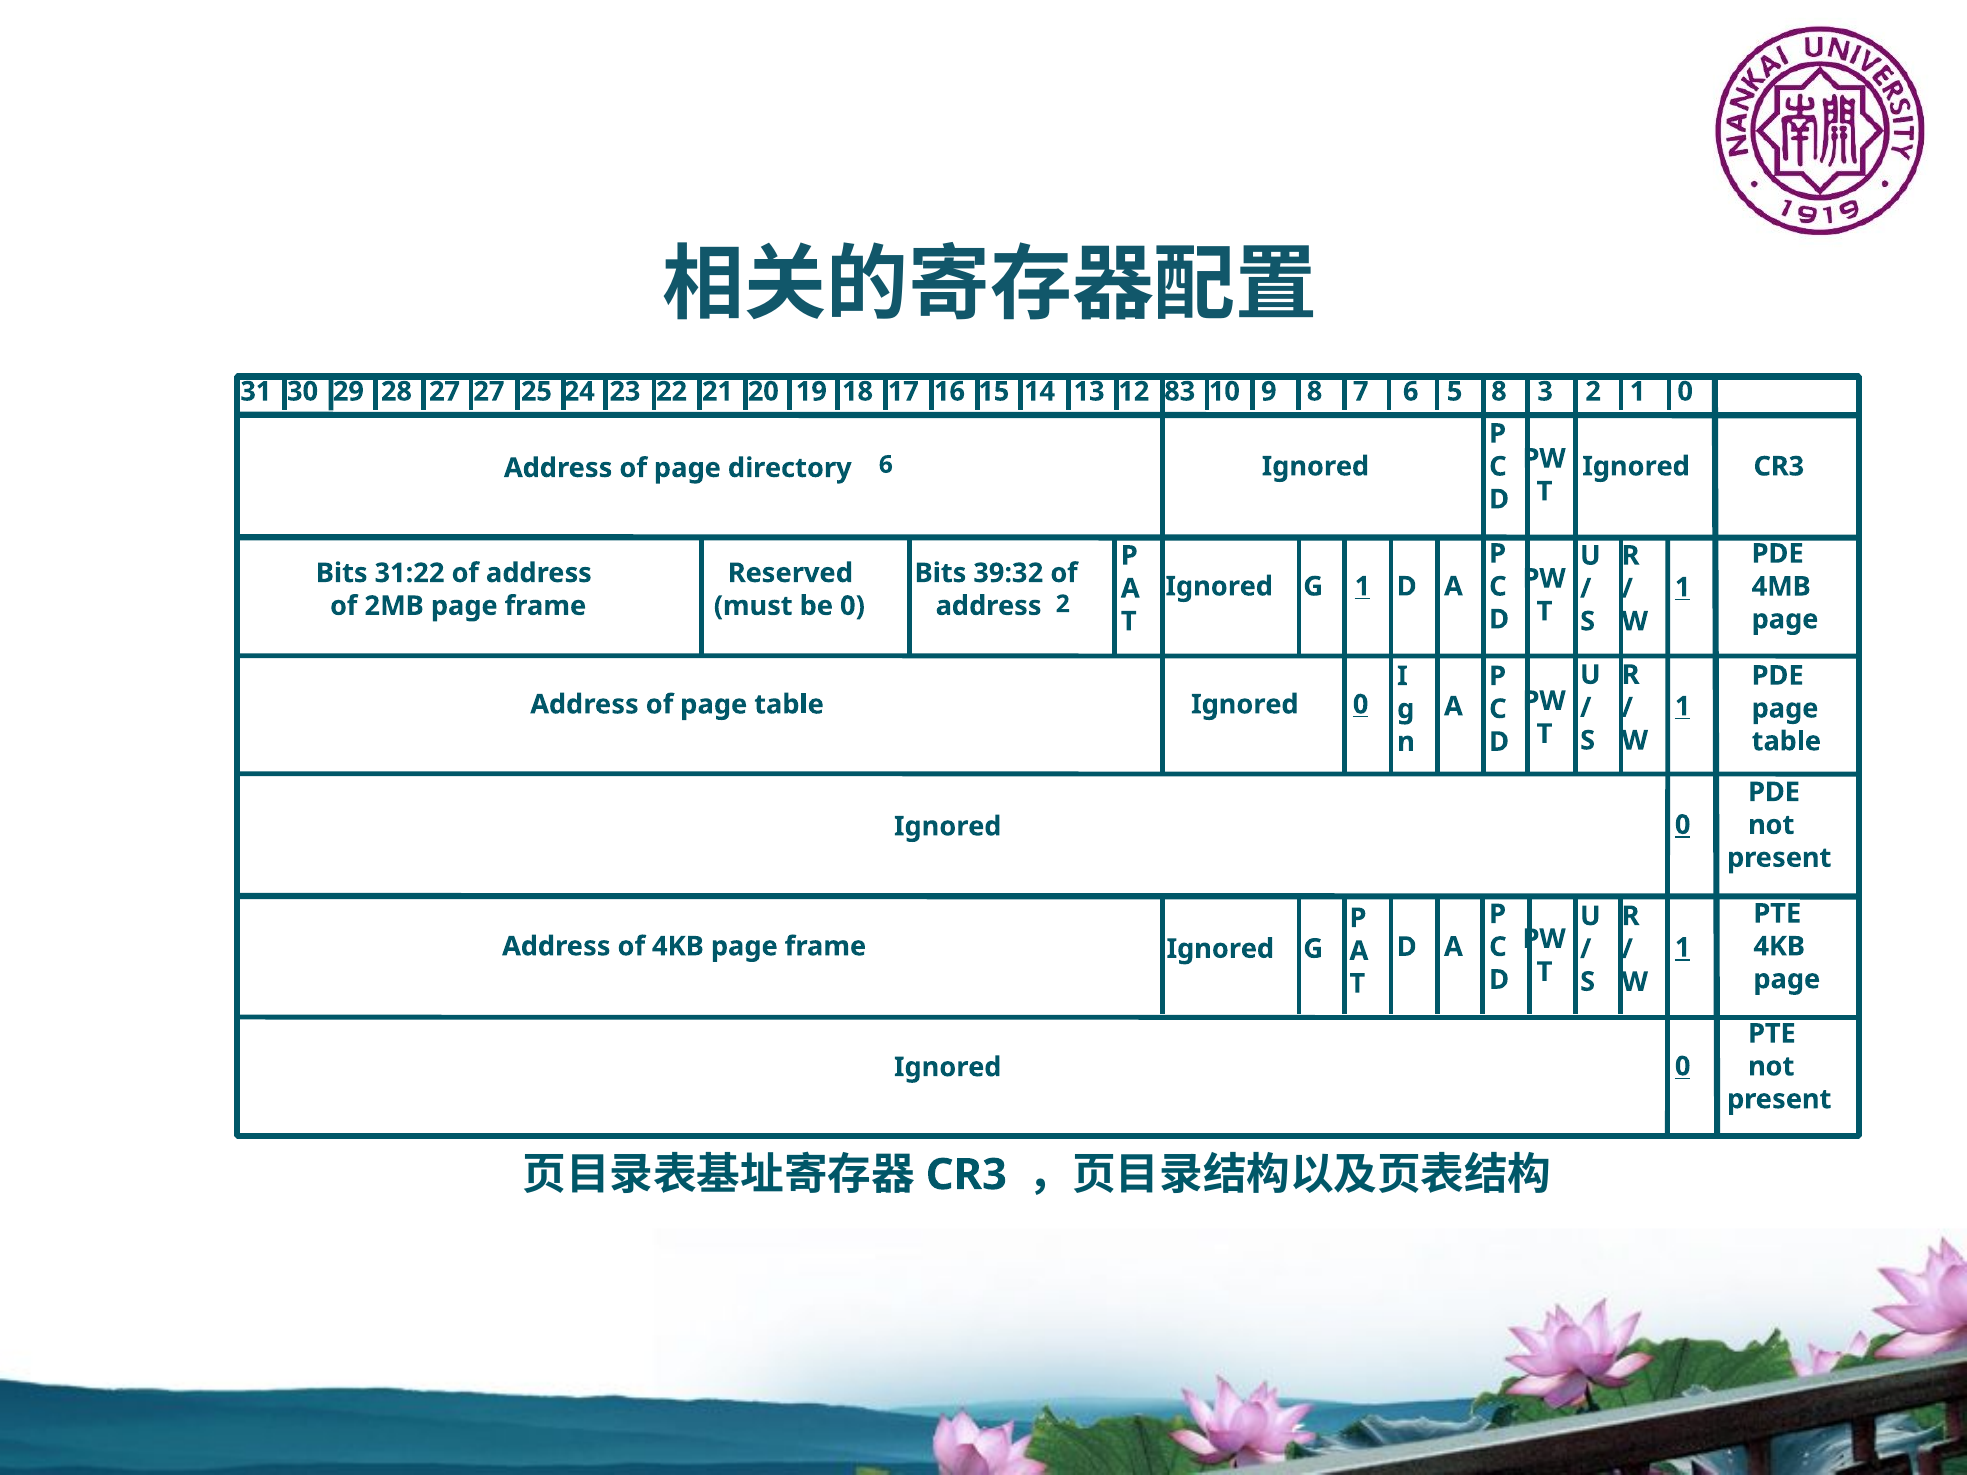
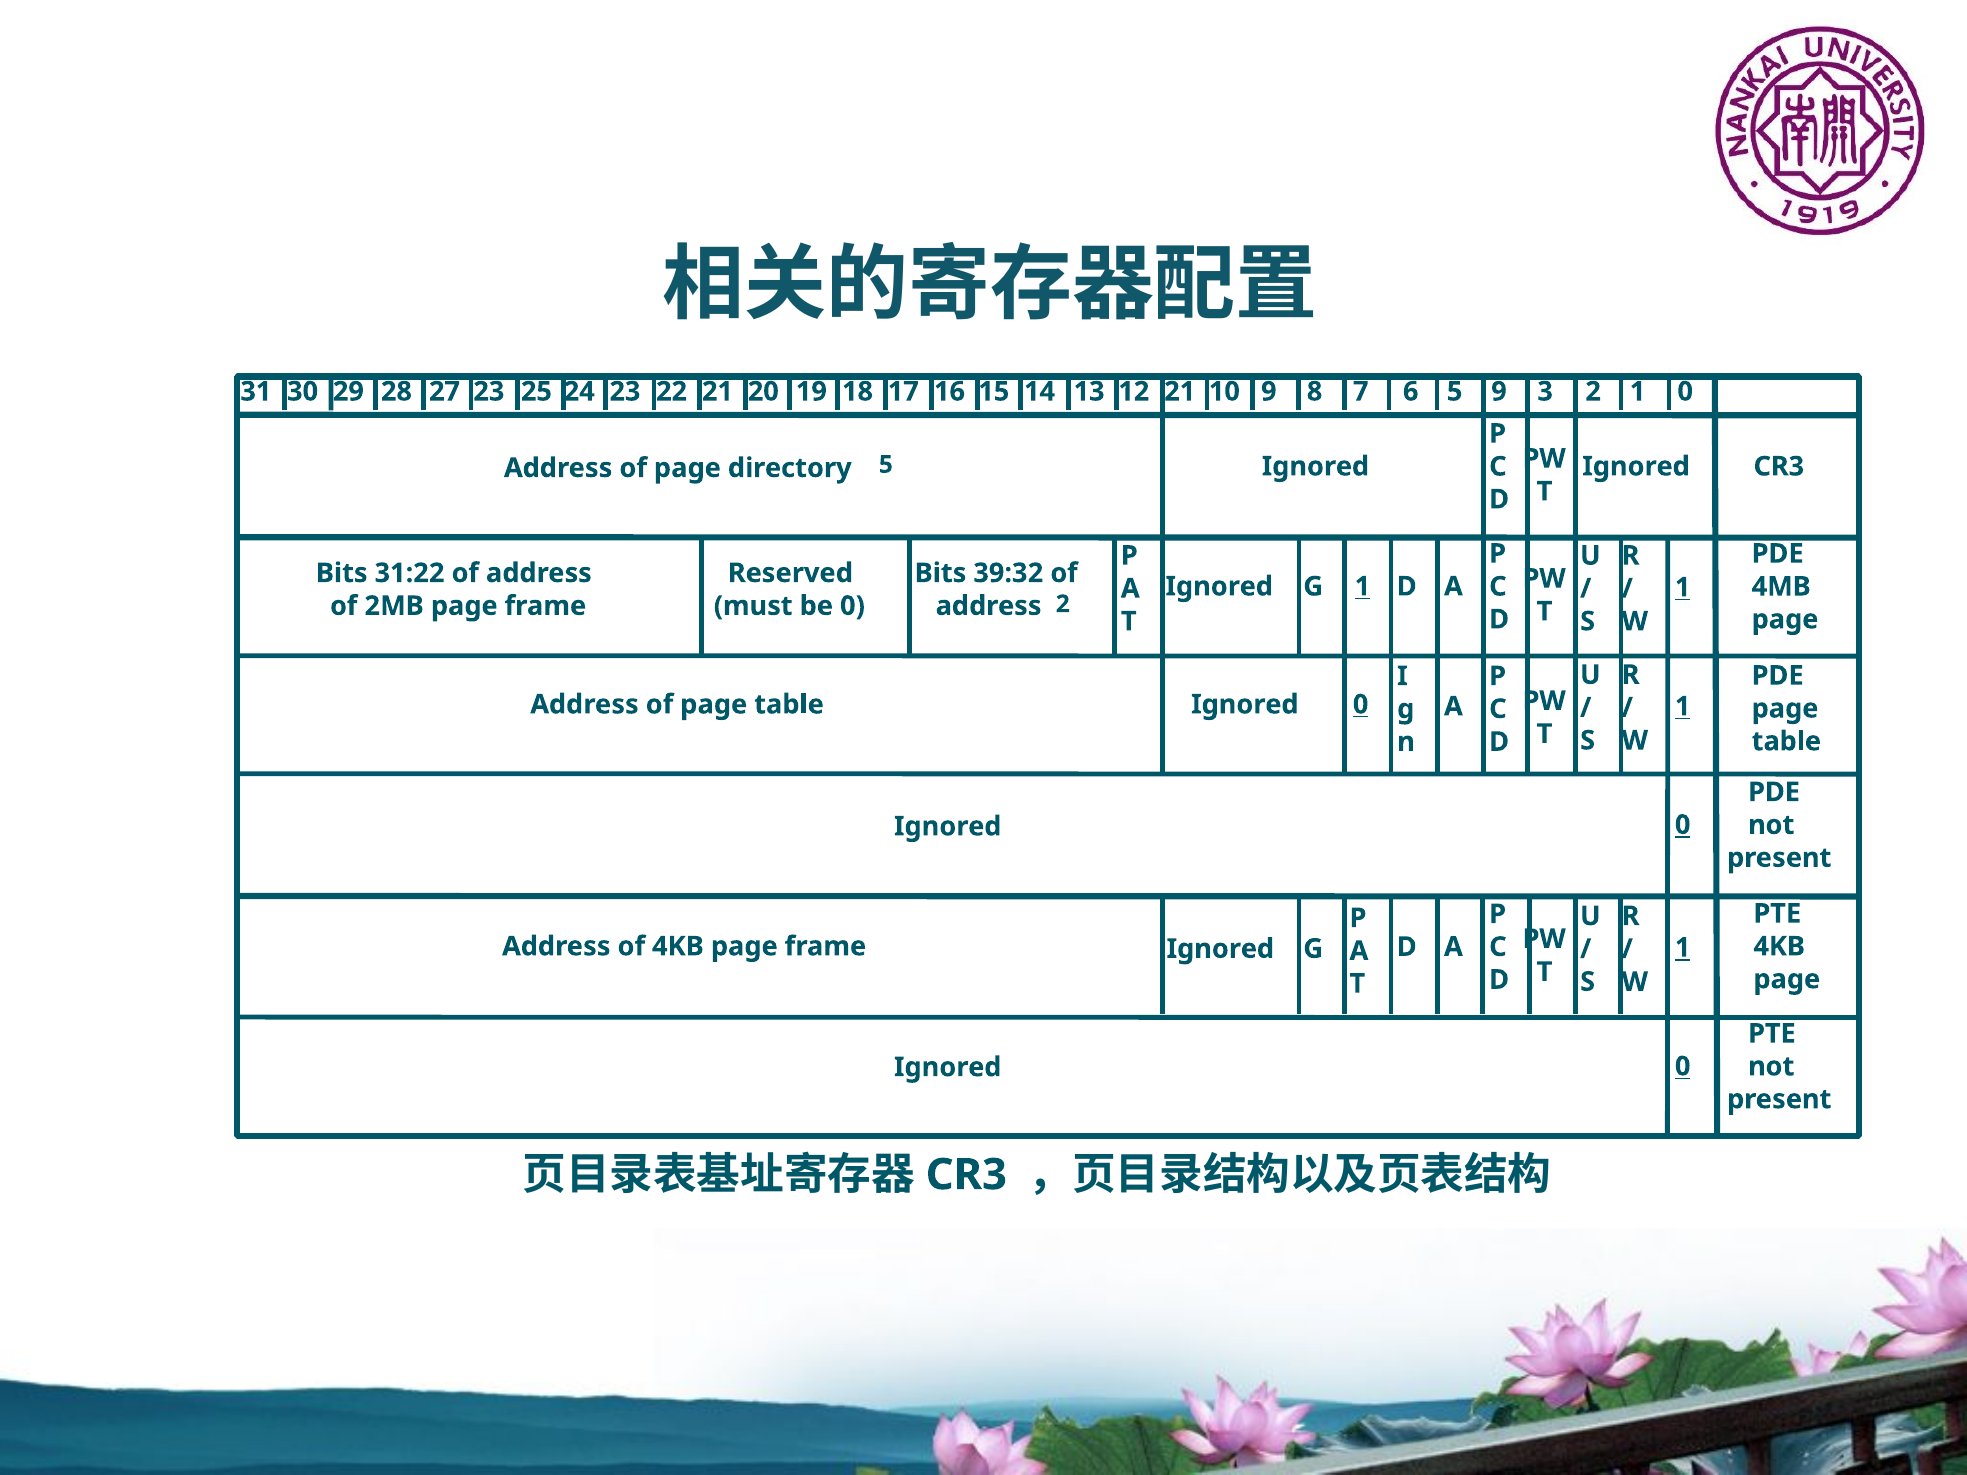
27 27: 27 -> 23
12 83: 83 -> 21
5 8: 8 -> 9
directory 6: 6 -> 5
